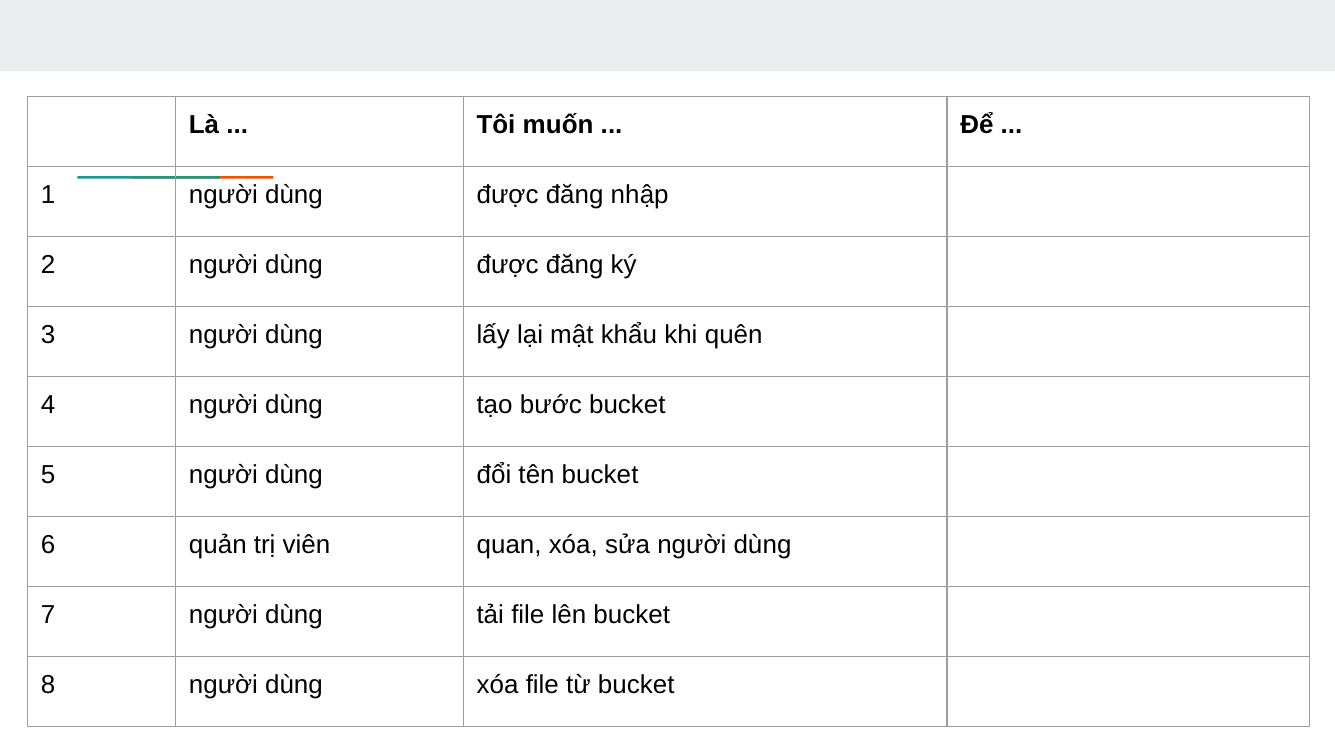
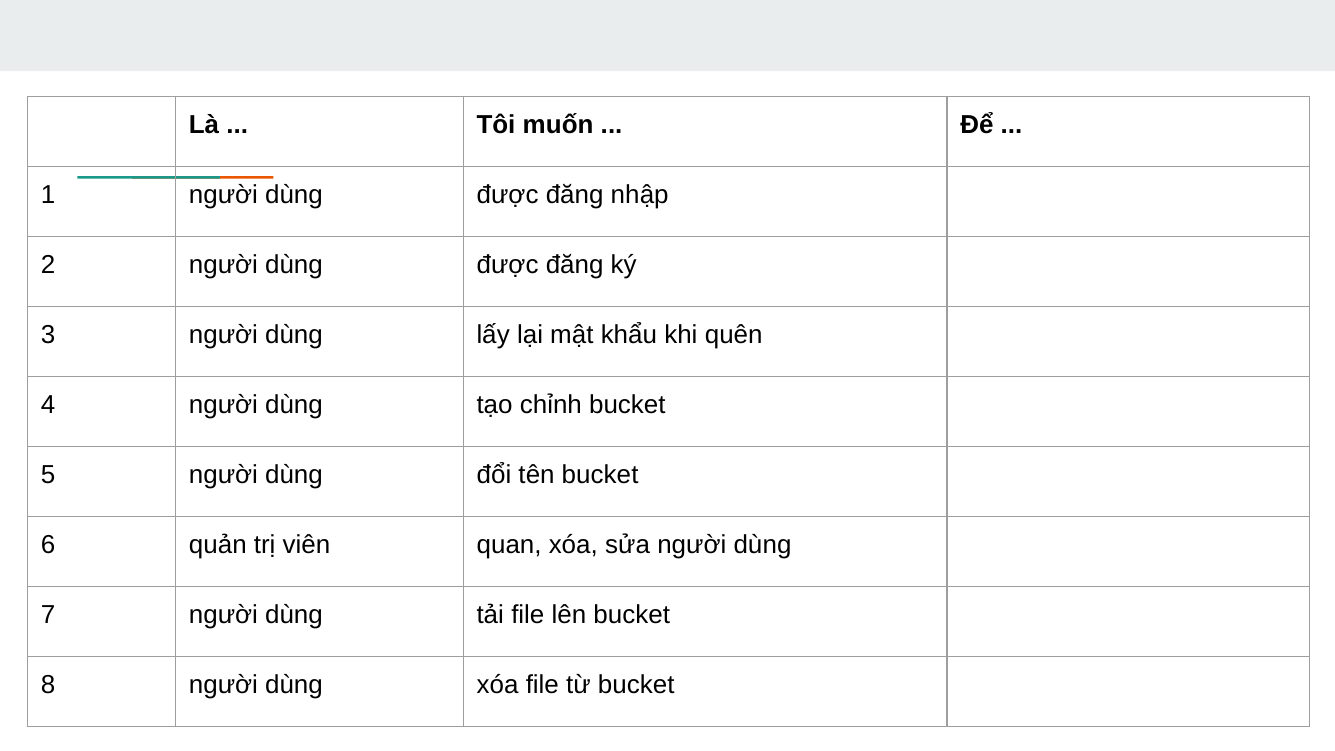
bước: bước -> chỉnh
